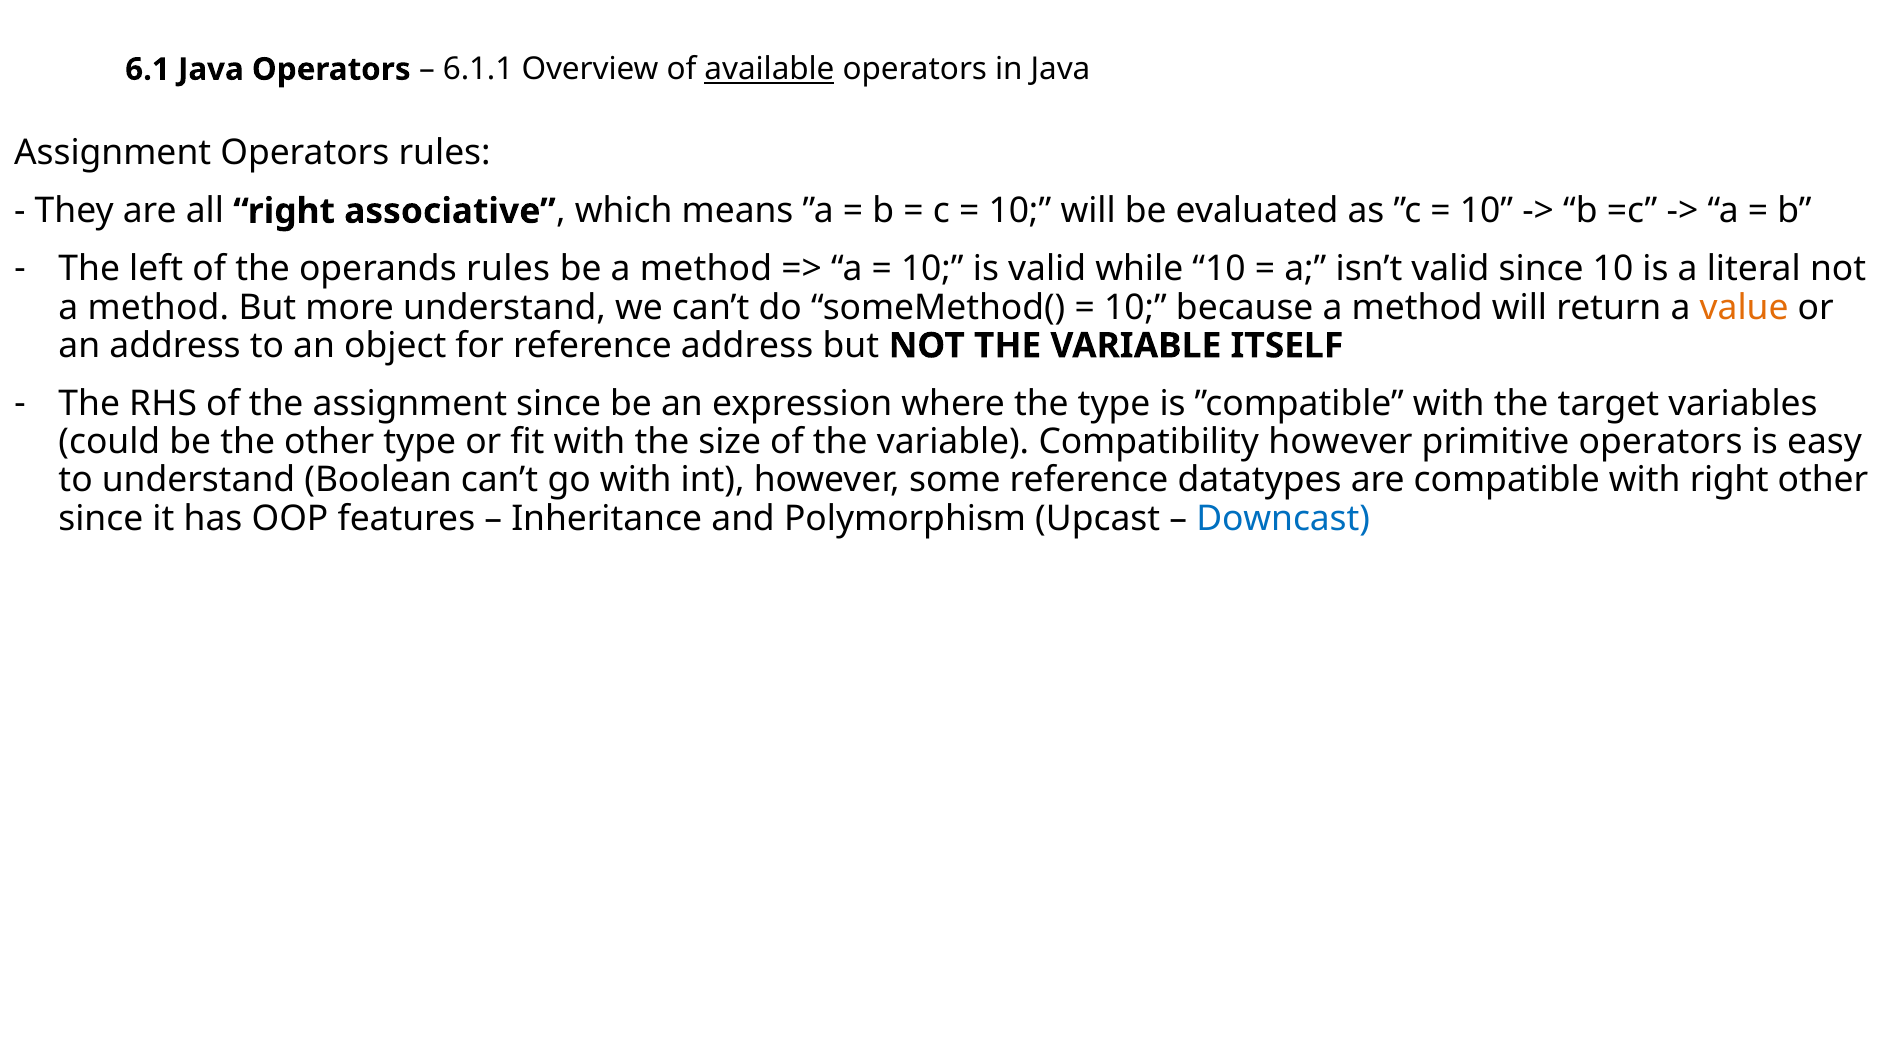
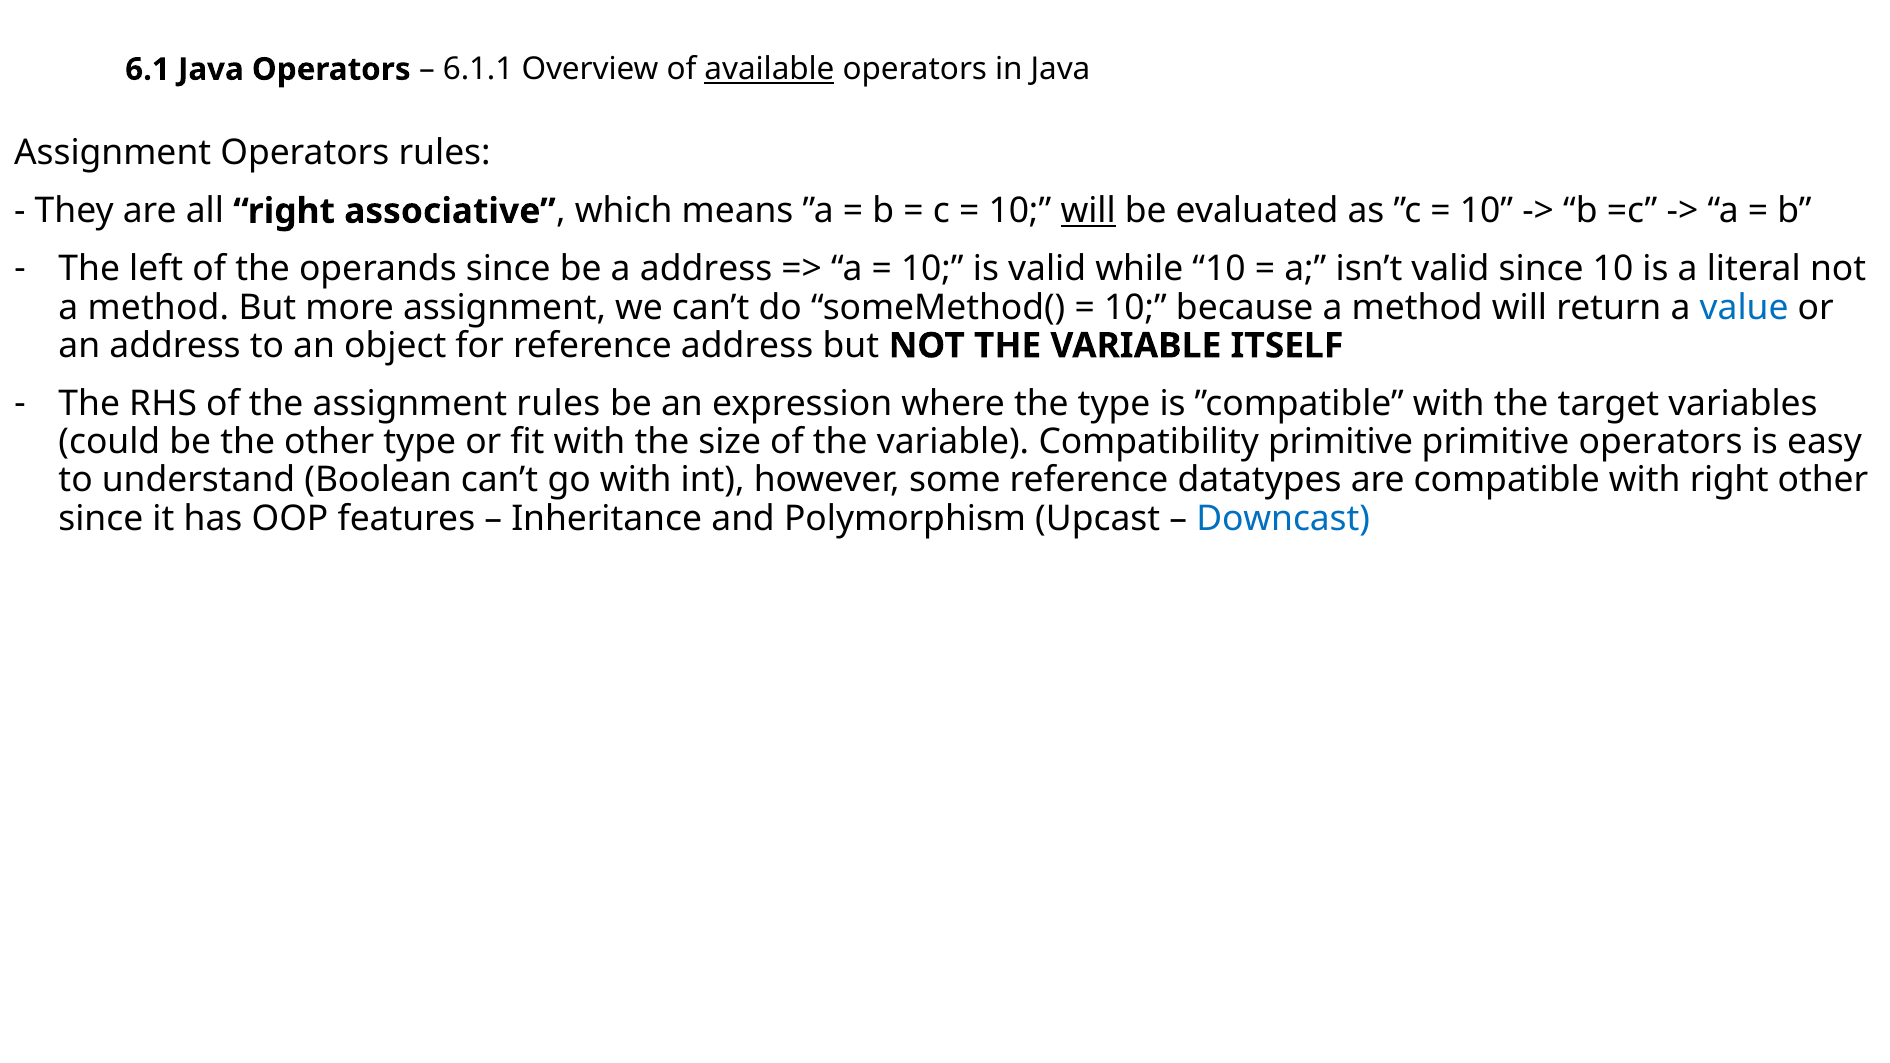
will at (1088, 211) underline: none -> present
operands rules: rules -> since
be a method: method -> address
more understand: understand -> assignment
value colour: orange -> blue
assignment since: since -> rules
Compatibility however: however -> primitive
